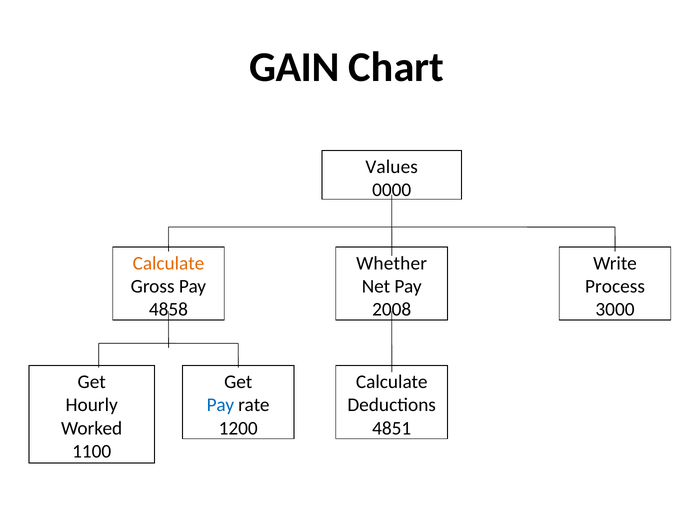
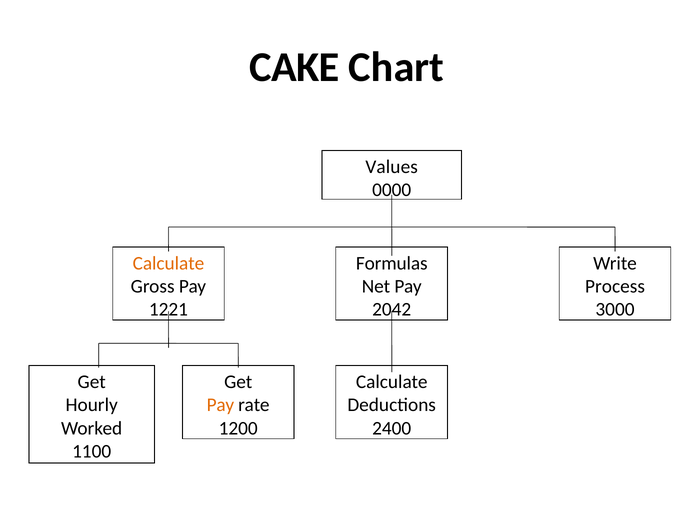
GAIN: GAIN -> CAKE
Whether: Whether -> Formulas
4858: 4858 -> 1221
2008: 2008 -> 2042
Pay at (220, 405) colour: blue -> orange
4851: 4851 -> 2400
